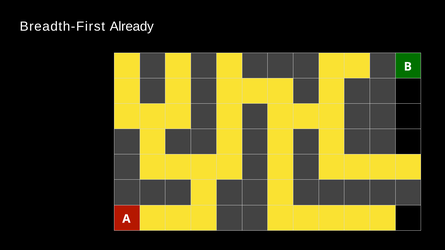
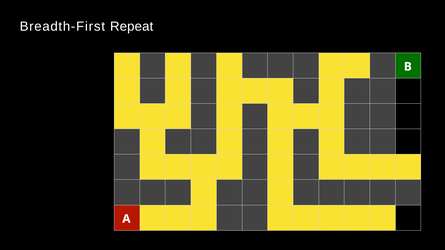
Already: Already -> Repeat
